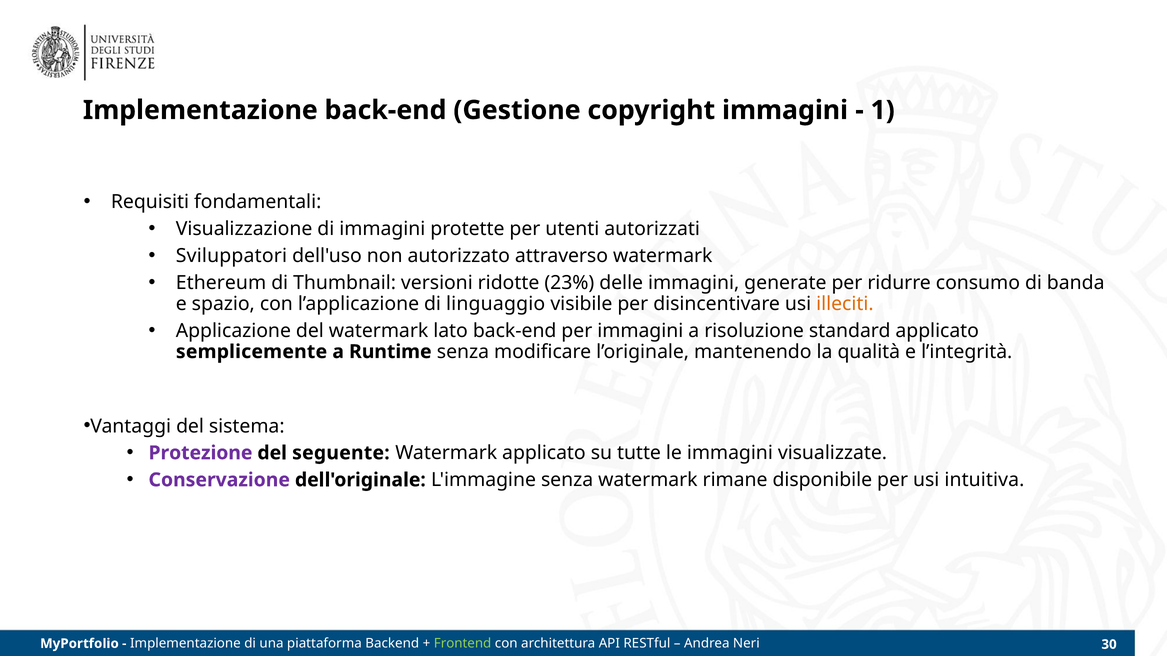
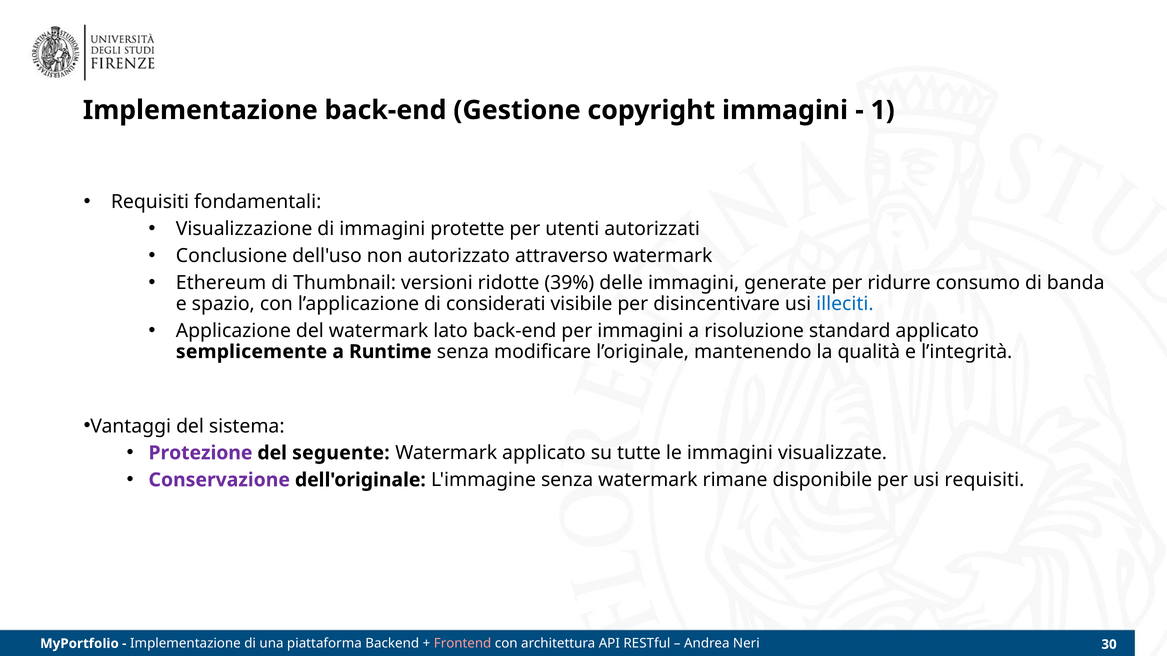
Sviluppatori: Sviluppatori -> Conclusione
23%: 23% -> 39%
linguaggio: linguaggio -> considerati
illeciti colour: orange -> blue
usi intuitiva: intuitiva -> requisiti
Frontend colour: light green -> pink
